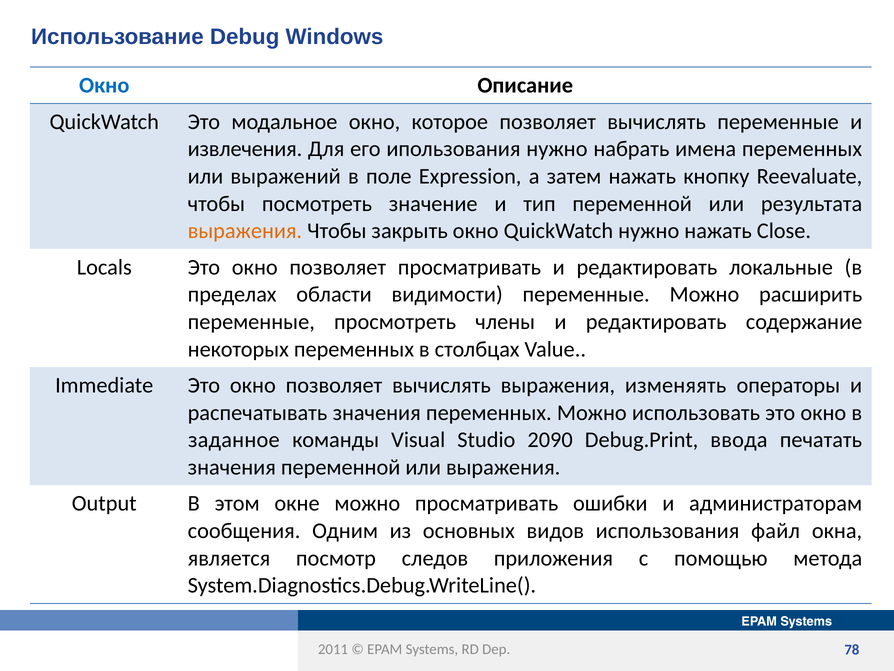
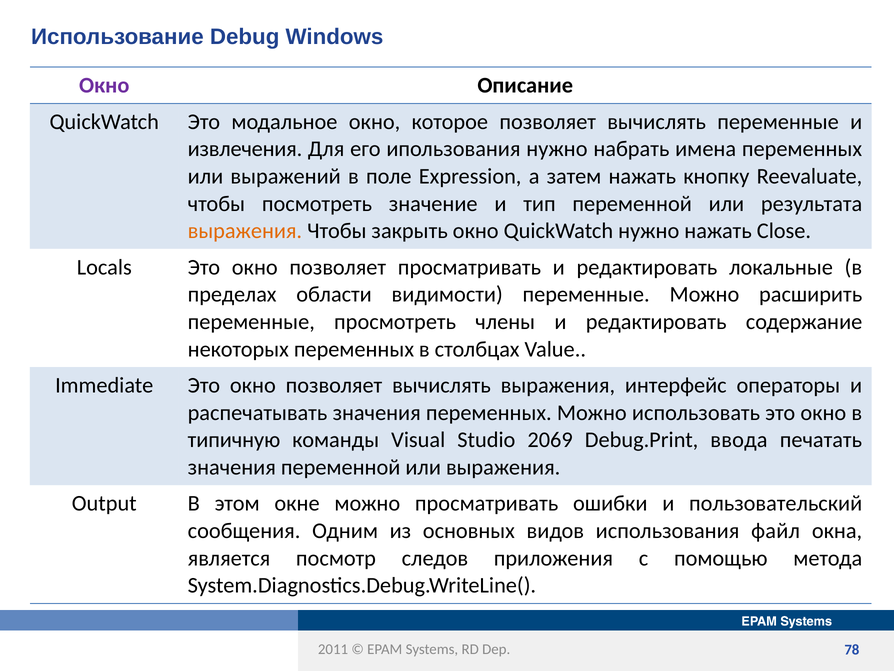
Окно at (104, 85) colour: blue -> purple
изменяять: изменяять -> интерфейс
заданное: заданное -> типичную
2090: 2090 -> 2069
администраторам: администраторам -> пользовательский
